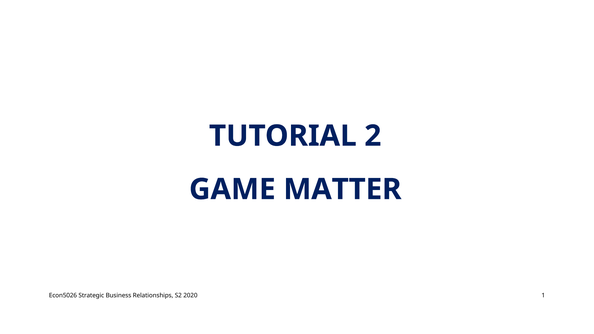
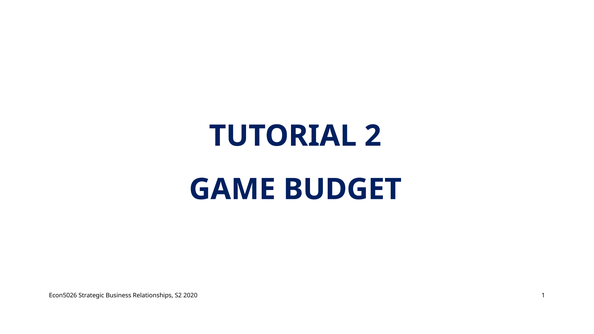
MATTER: MATTER -> BUDGET
